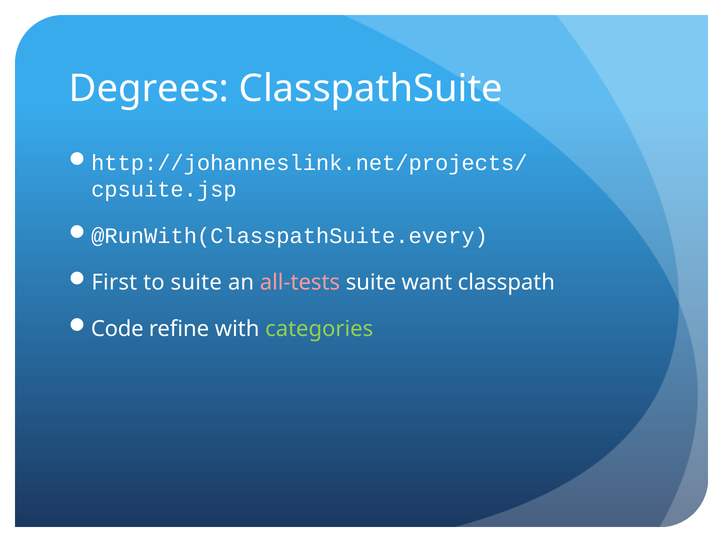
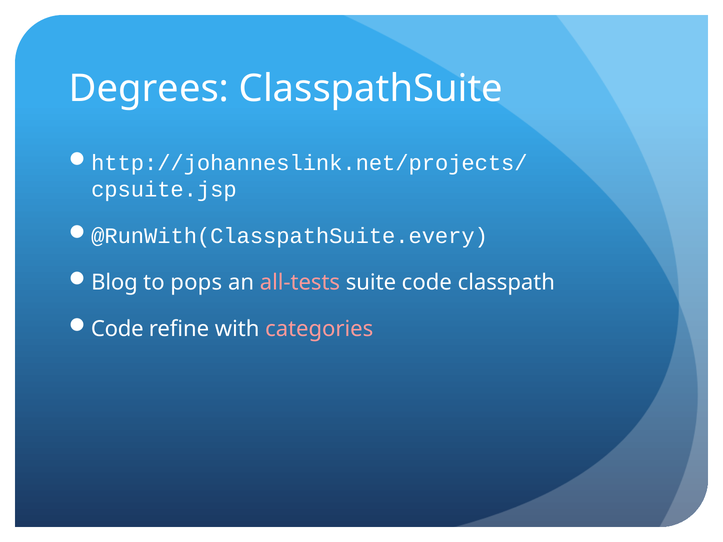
First: First -> Blog
to suite: suite -> pops
suite want: want -> code
categories colour: light green -> pink
